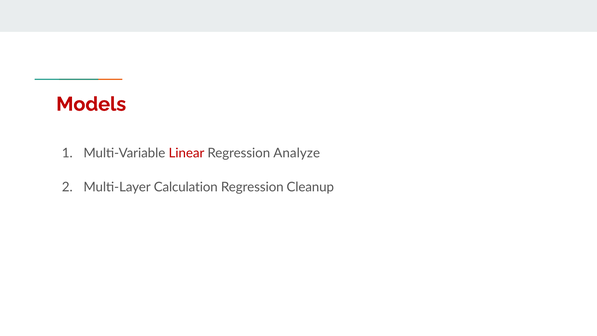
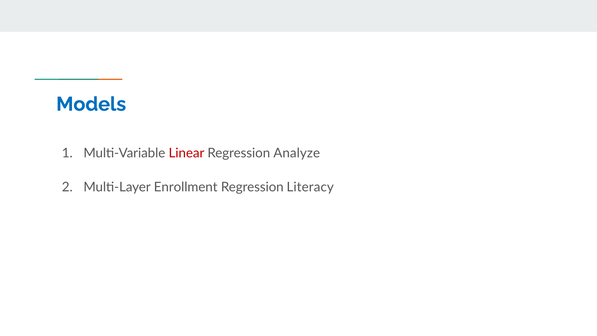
Models colour: red -> blue
Calculation: Calculation -> Enrollment
Cleanup: Cleanup -> Literacy
